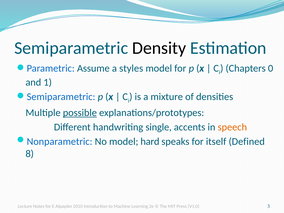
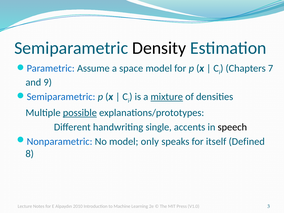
styles: styles -> space
0: 0 -> 7
1: 1 -> 9
mixture underline: none -> present
speech colour: orange -> black
hard: hard -> only
